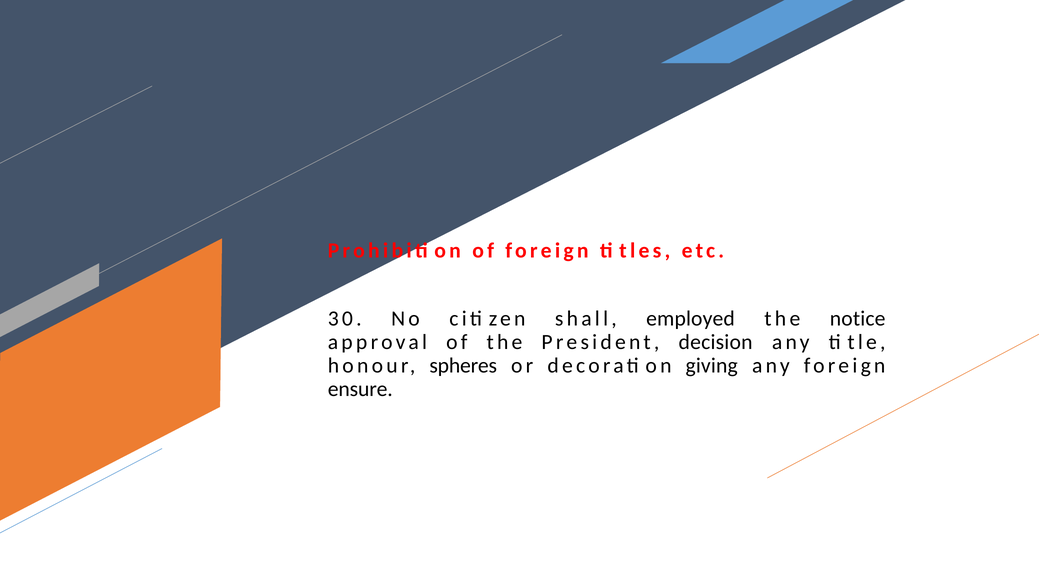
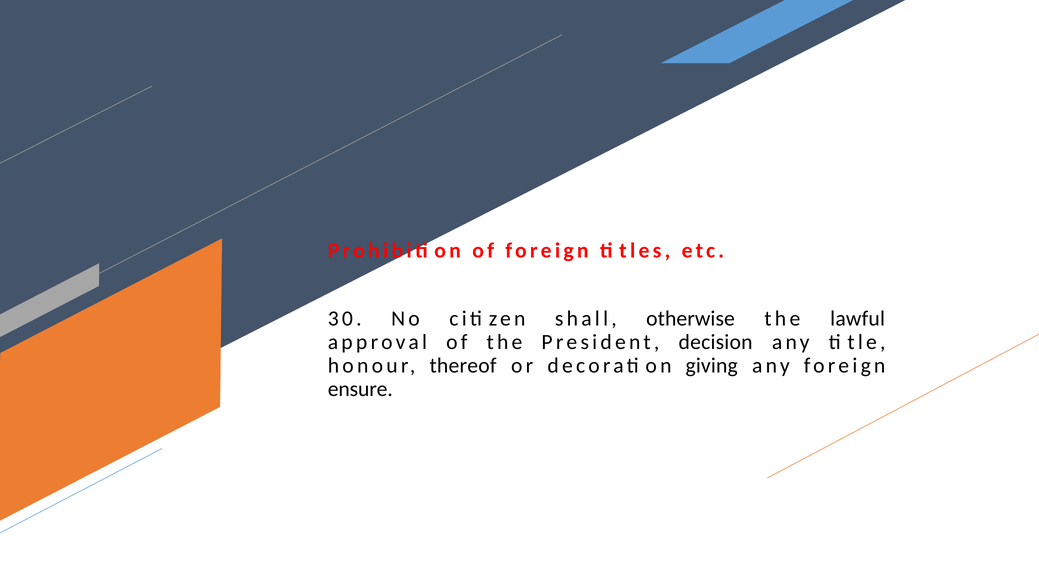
employed: employed -> otherwise
notice: notice -> lawful
spheres: spheres -> thereof
